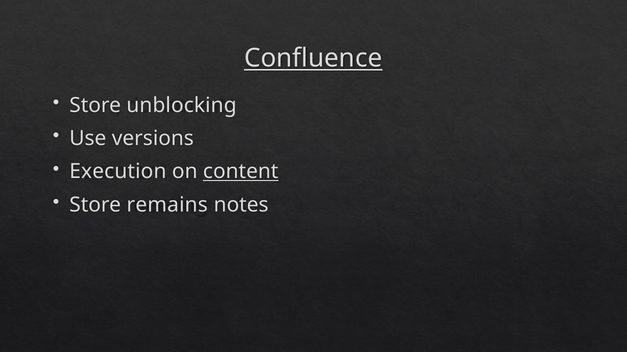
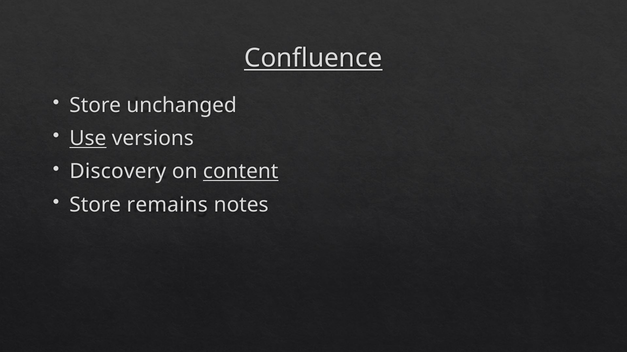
unblocking: unblocking -> unchanged
Use underline: none -> present
Execution: Execution -> Discovery
